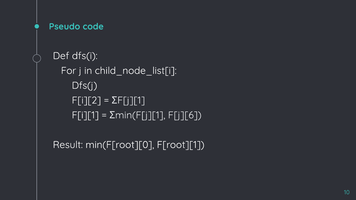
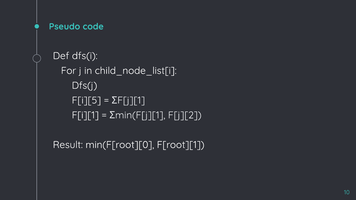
F[i][2: F[i][2 -> F[i][5
F[j][6: F[j][6 -> F[j][2
